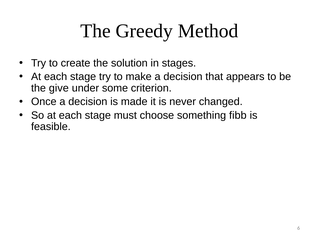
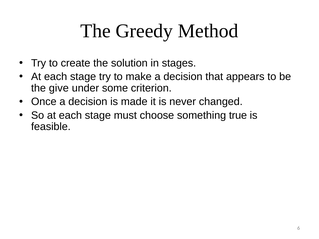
fibb: fibb -> true
